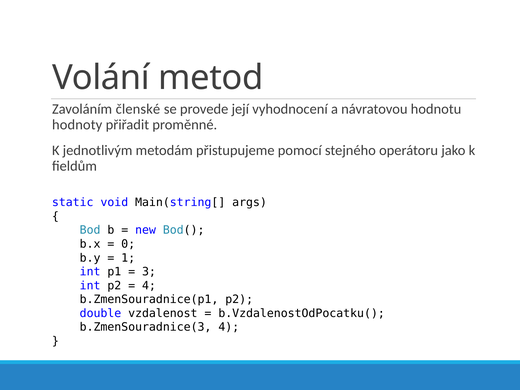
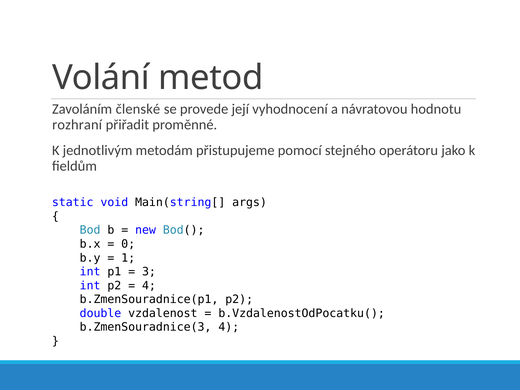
hodnoty: hodnoty -> rozhraní
